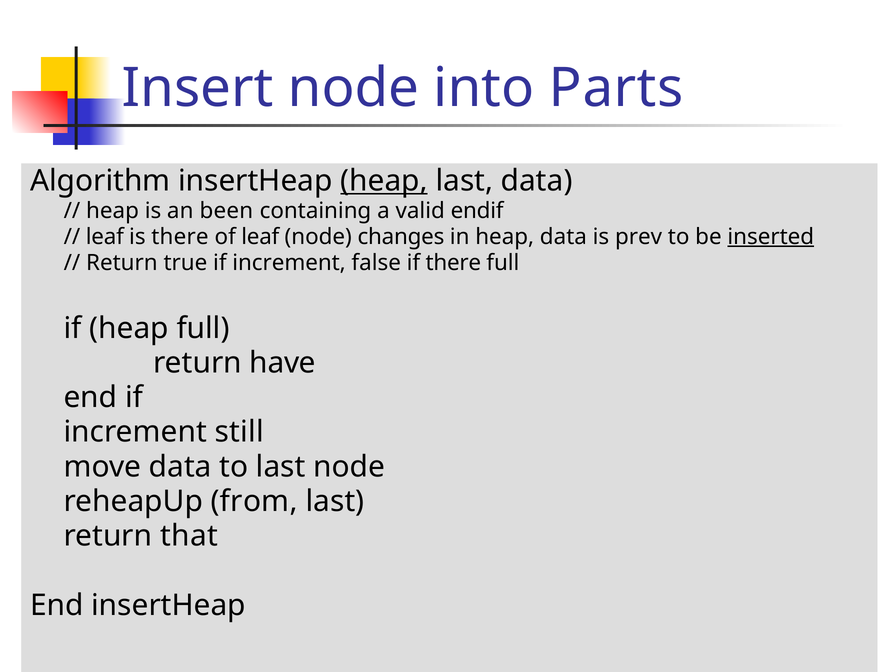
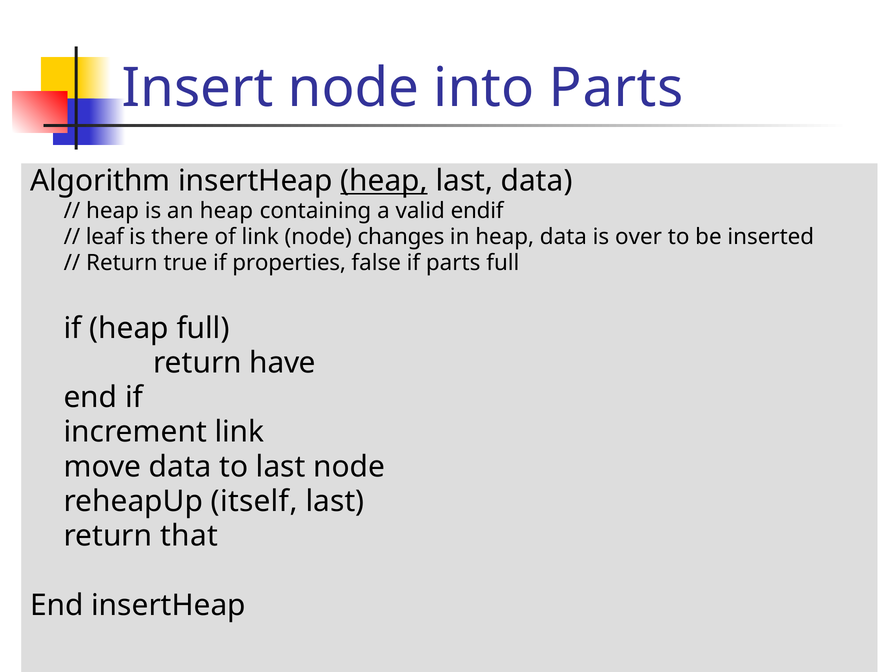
an been: been -> heap
of leaf: leaf -> link
prev: prev -> over
inserted underline: present -> none
true if increment: increment -> properties
if there: there -> parts
increment still: still -> link
from: from -> itself
